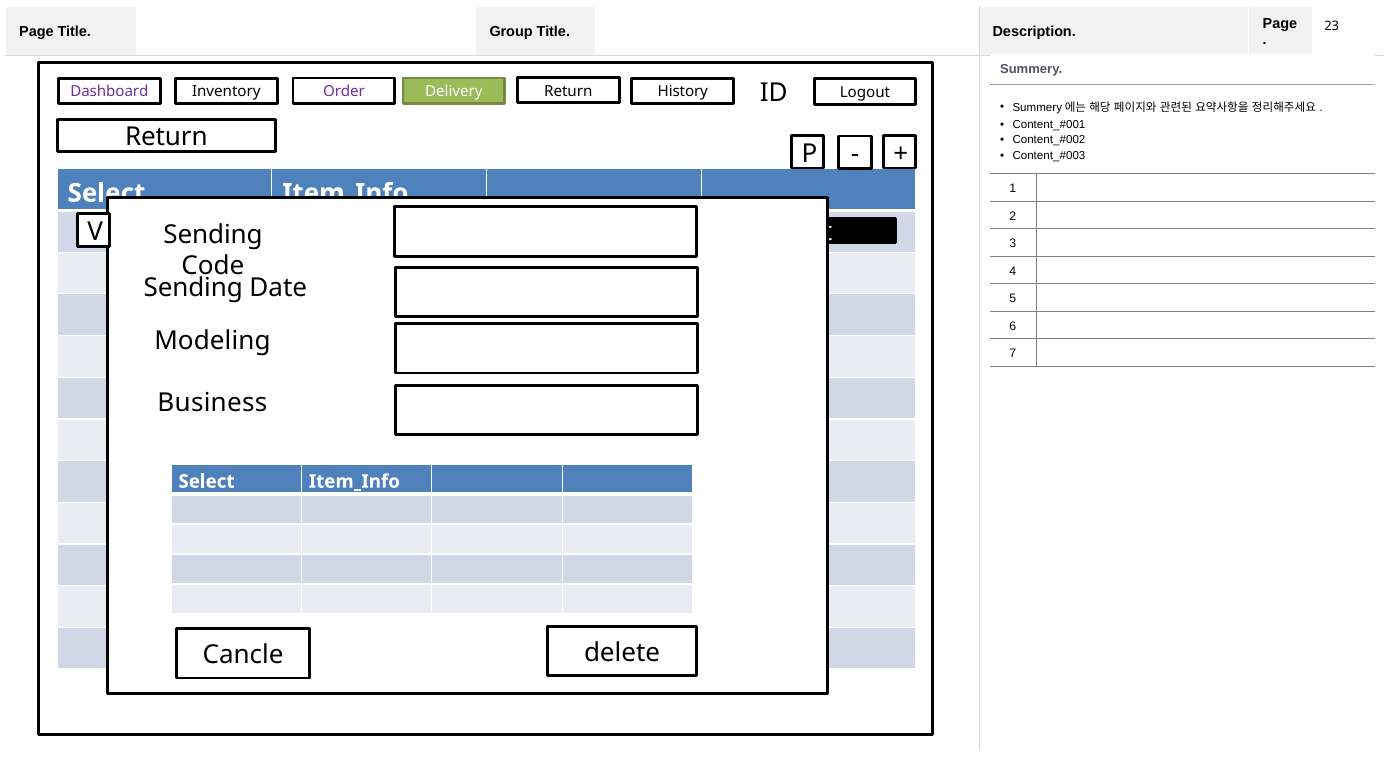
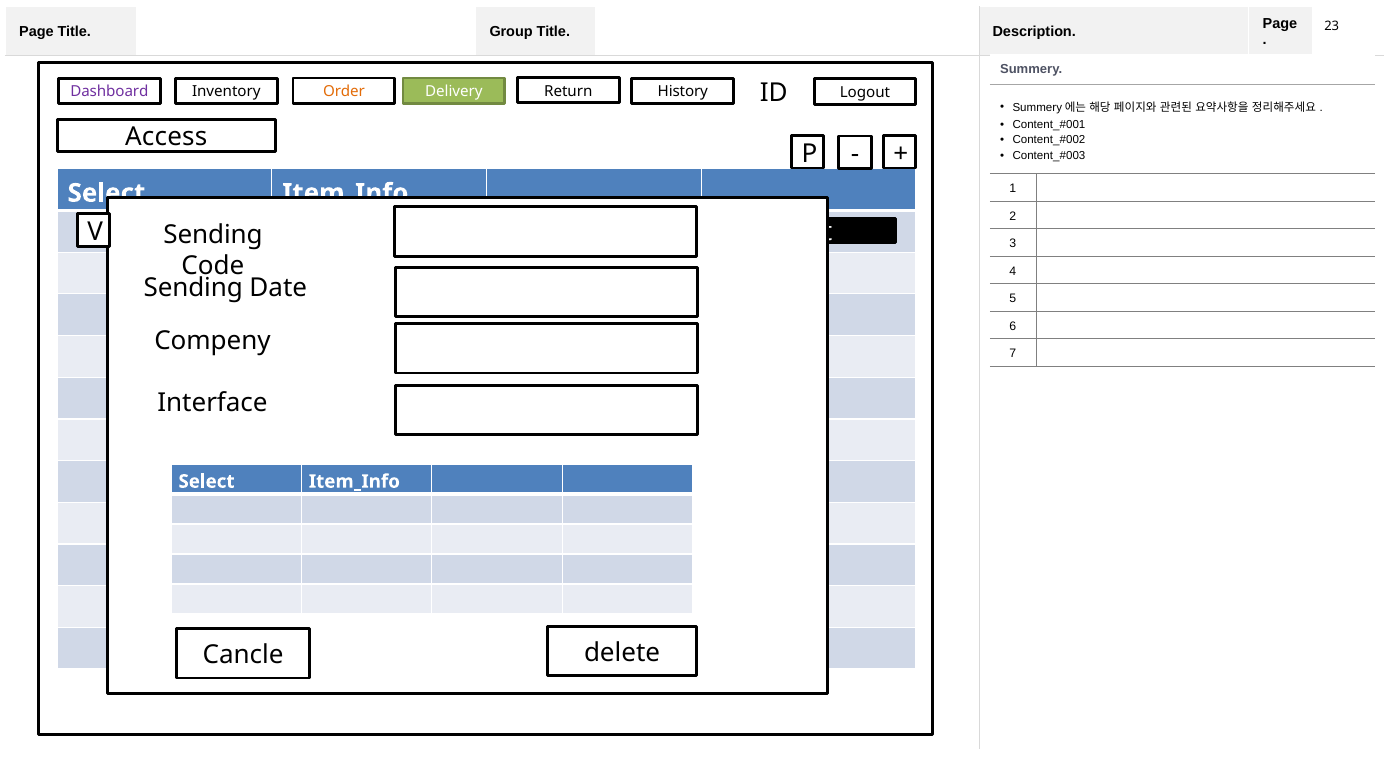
Order colour: purple -> orange
Return at (166, 137): Return -> Access
Modeling: Modeling -> Compeny
Business: Business -> Interface
